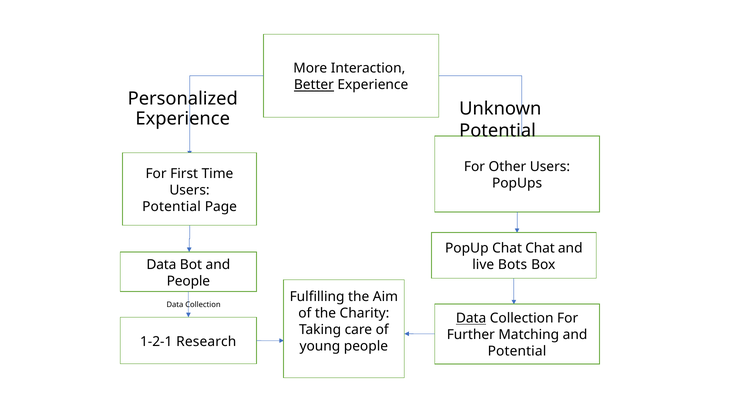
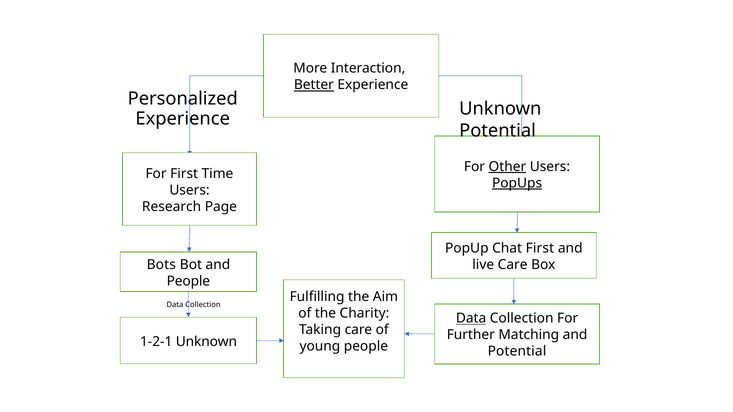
Other underline: none -> present
PopUps underline: none -> present
Potential at (172, 207): Potential -> Research
Chat Chat: Chat -> First
Data at (161, 265): Data -> Bots
live Bots: Bots -> Care
1-2-1 Research: Research -> Unknown
